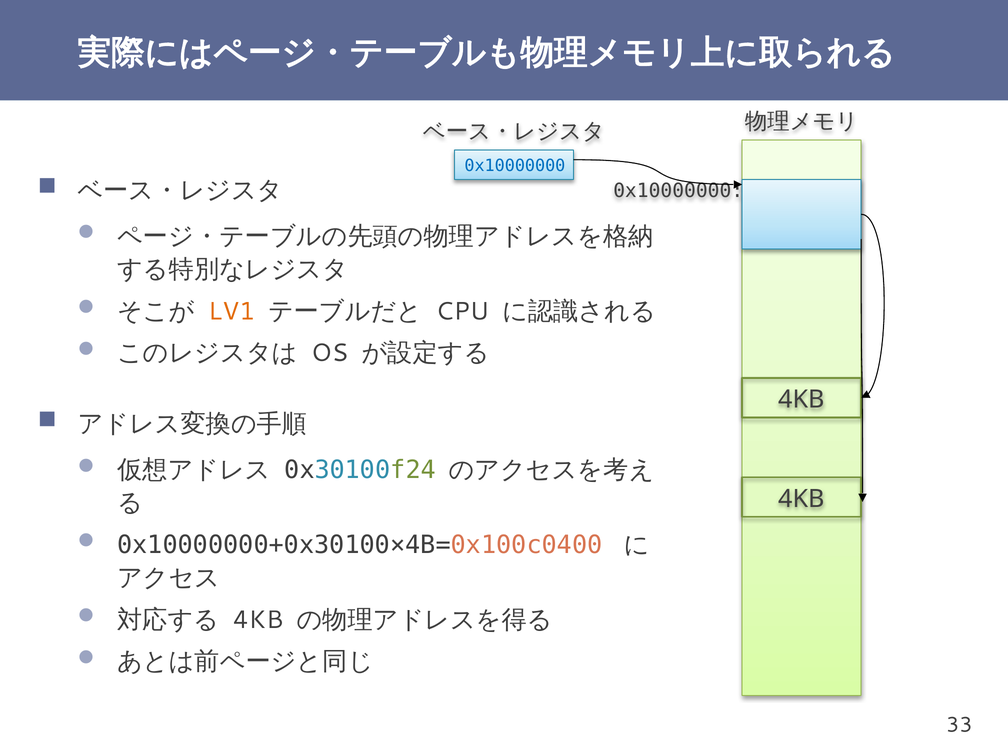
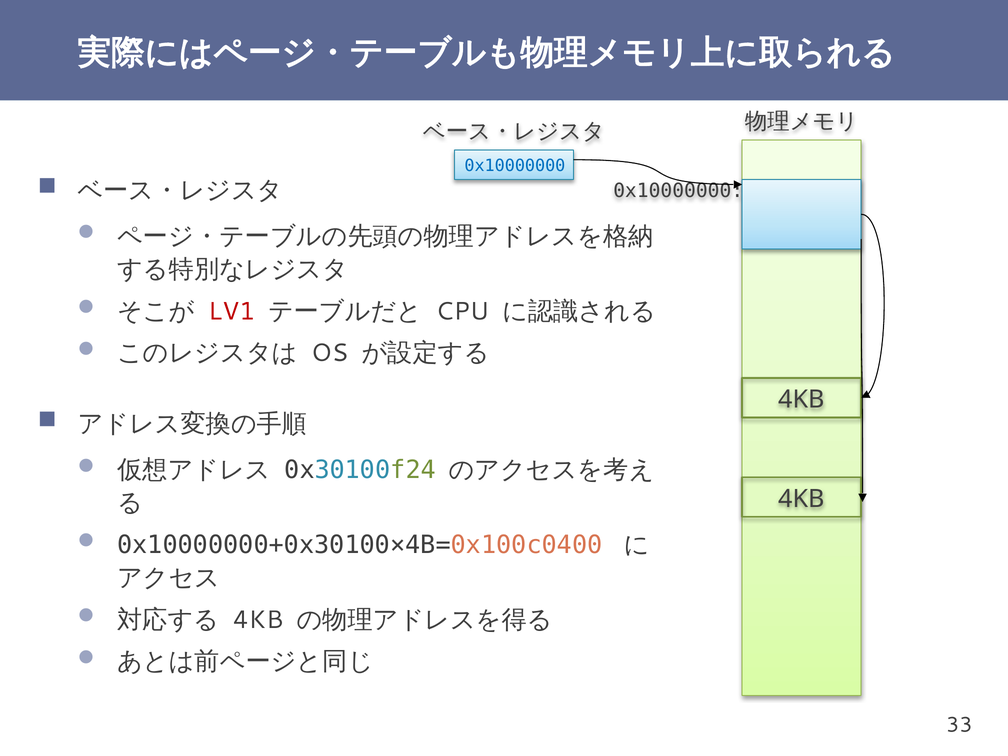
LV1 colour: orange -> red
